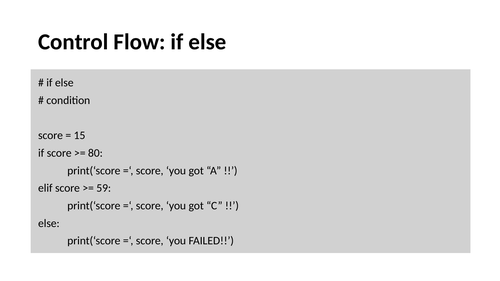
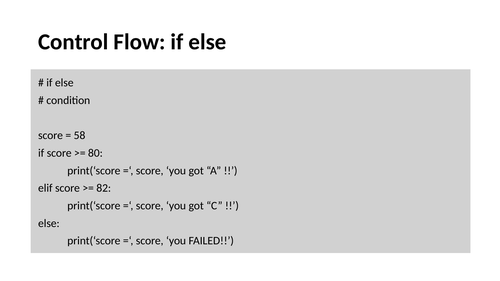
15: 15 -> 58
59: 59 -> 82
